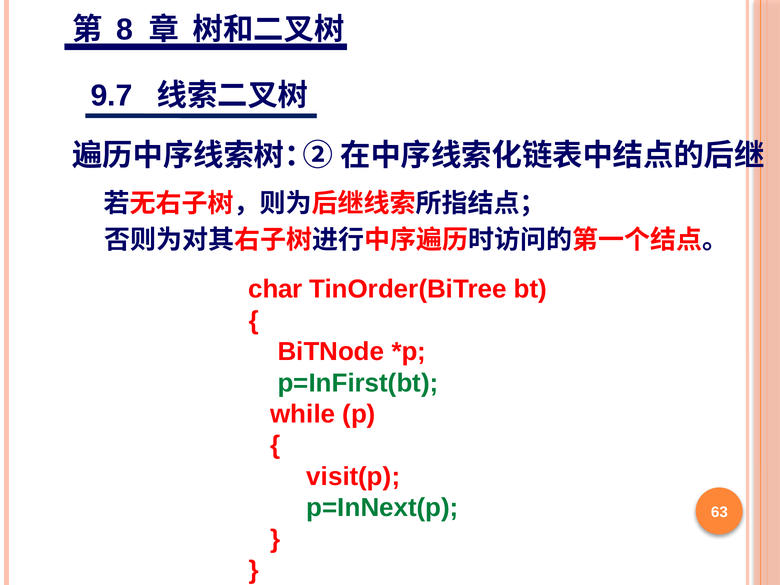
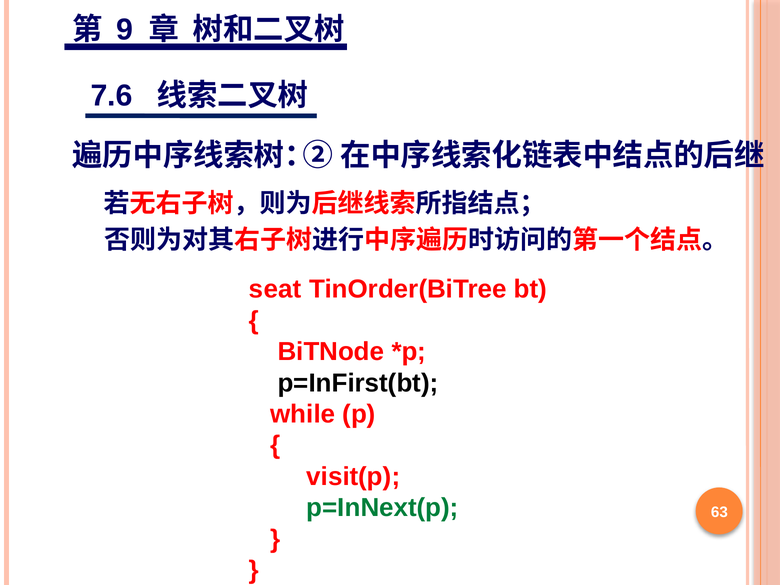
8: 8 -> 9
9.7: 9.7 -> 7.6
char: char -> seat
p=InFirst(bt colour: green -> black
